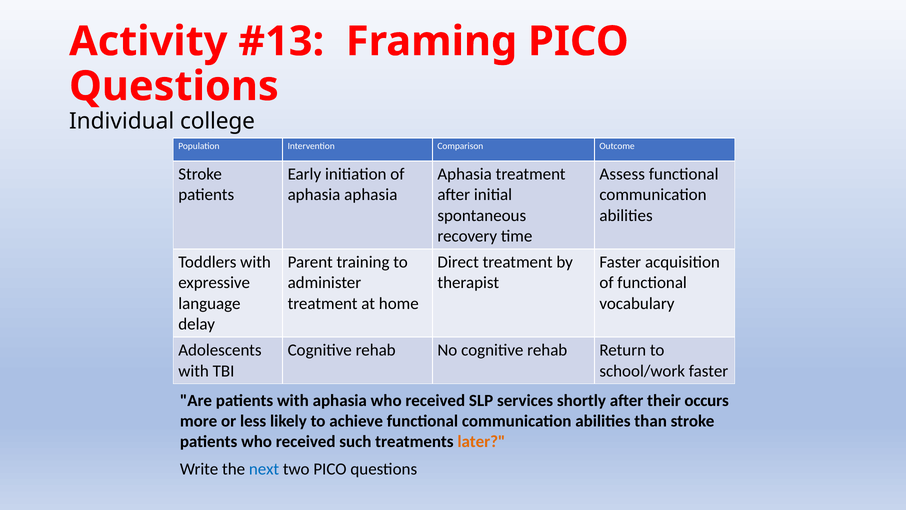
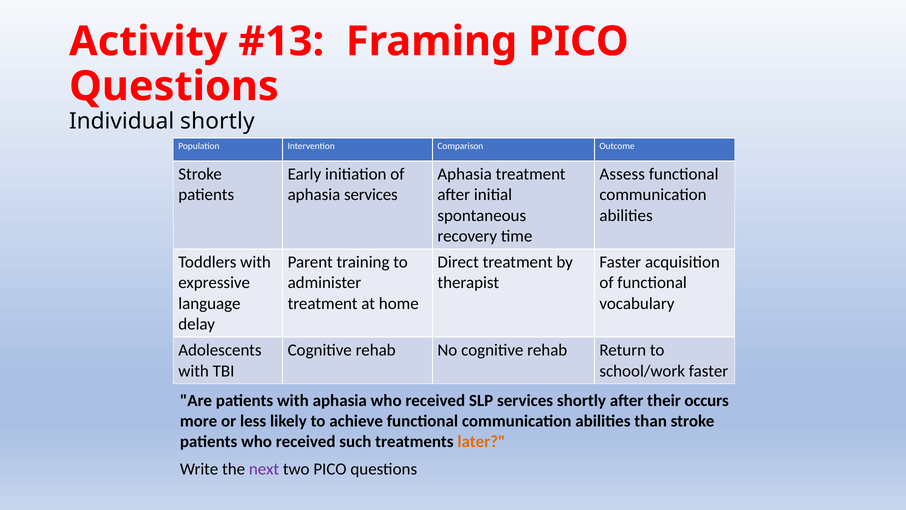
Individual college: college -> shortly
aphasia at (371, 195): aphasia -> services
next colour: blue -> purple
